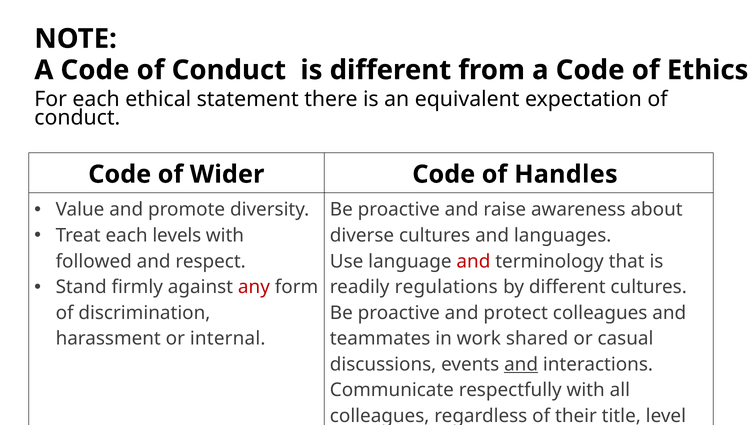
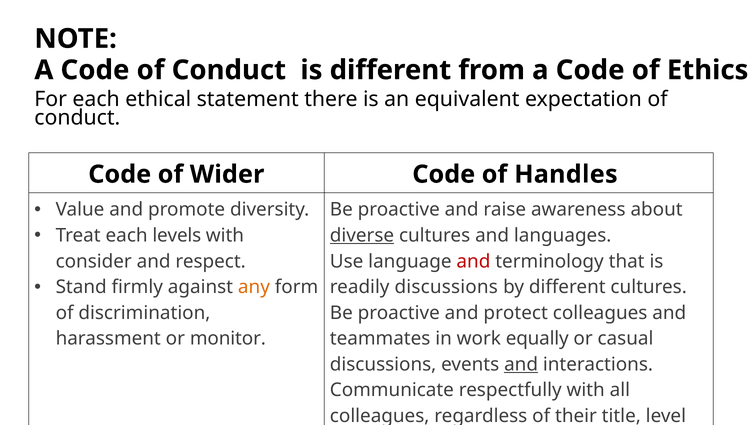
diverse underline: none -> present
followed: followed -> consider
any colour: red -> orange
readily regulations: regulations -> discussions
internal: internal -> monitor
shared: shared -> equally
